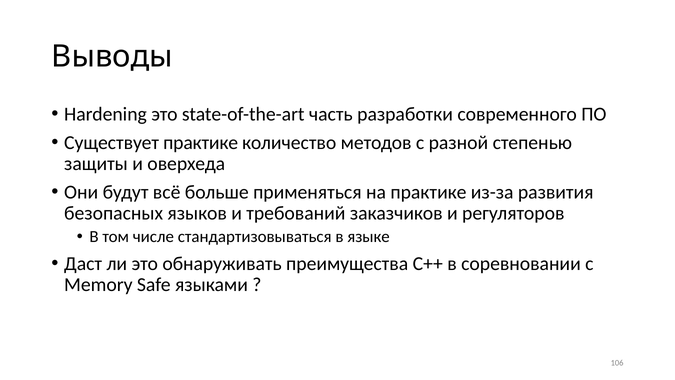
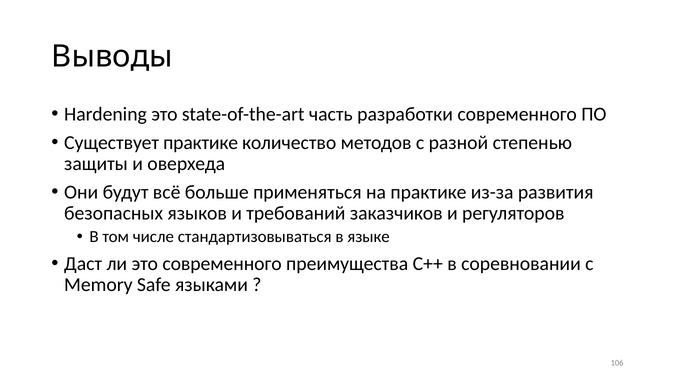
это обнаруживать: обнаруживать -> современного
